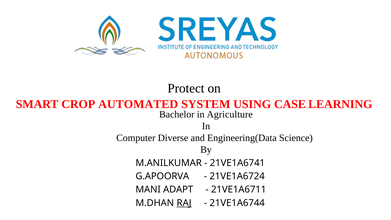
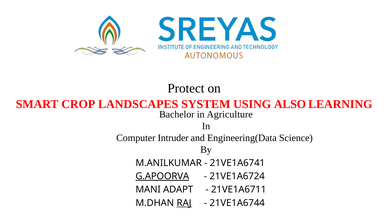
AUTOMATED: AUTOMATED -> LANDSCAPES
CASE: CASE -> ALSO
Diverse: Diverse -> Intruder
G.APOORVA underline: none -> present
